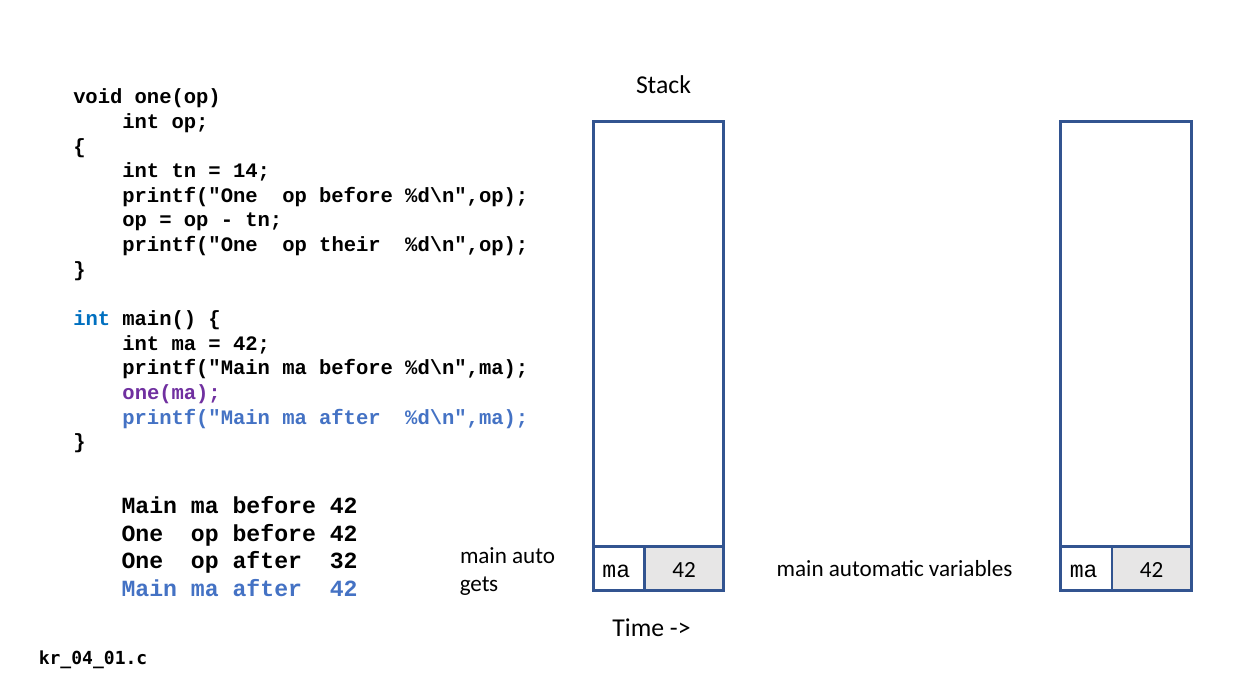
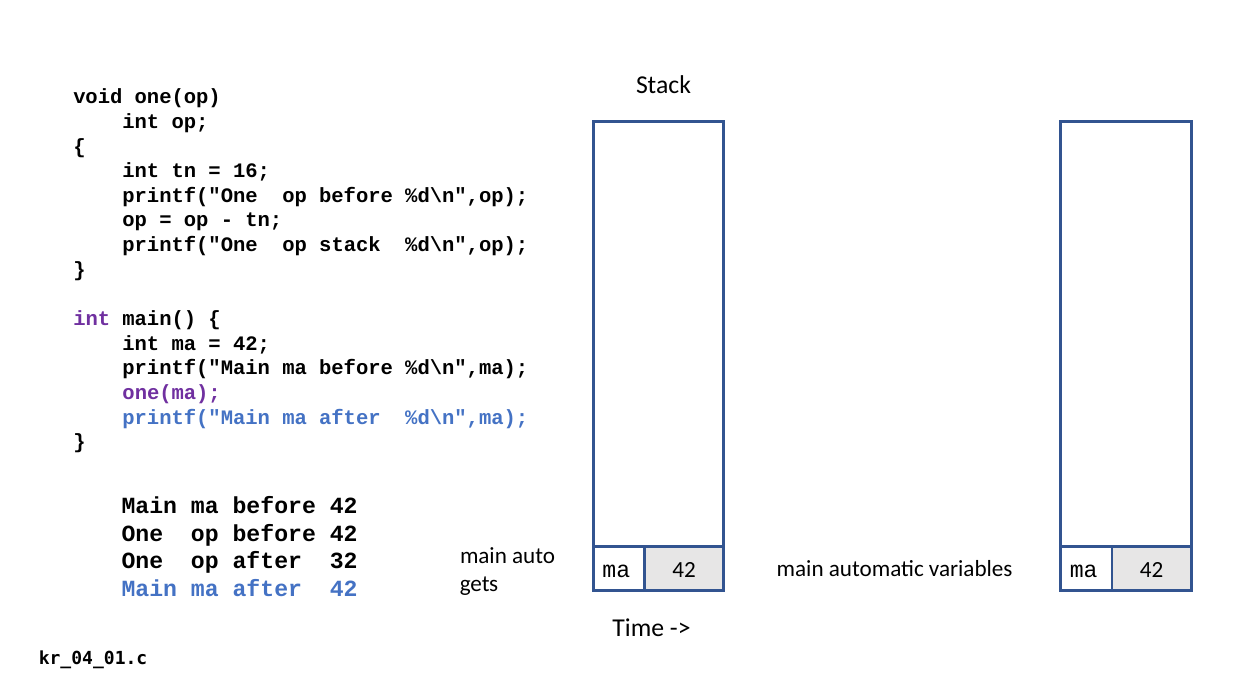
14: 14 -> 16
op their: their -> stack
int at (92, 319) colour: blue -> purple
